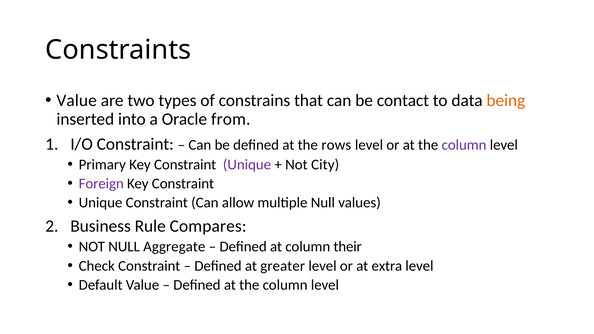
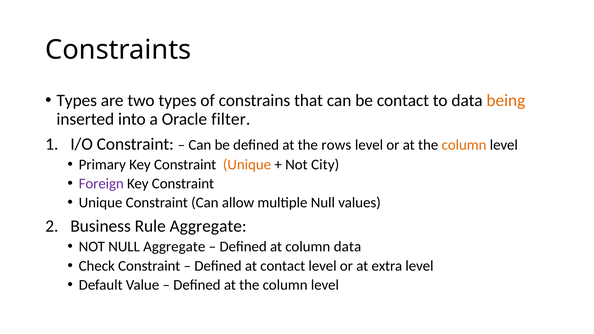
Value at (77, 100): Value -> Types
from: from -> filter
column at (464, 145) colour: purple -> orange
Unique at (247, 165) colour: purple -> orange
Rule Compares: Compares -> Aggregate
column their: their -> data
at greater: greater -> contact
